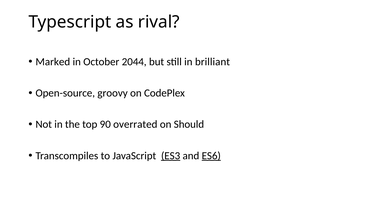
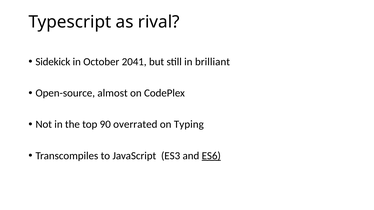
Marked: Marked -> Sidekick
2044: 2044 -> 2041
groovy: groovy -> almost
Should: Should -> Typing
ES3 underline: present -> none
